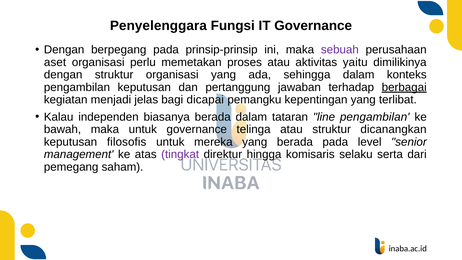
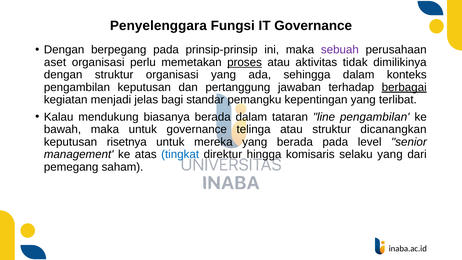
proses underline: none -> present
yaitu: yaitu -> tidak
dicapai: dicapai -> standar
independen: independen -> mendukung
filosofis: filosofis -> risetnya
tingkat colour: purple -> blue
selaku serta: serta -> yang
